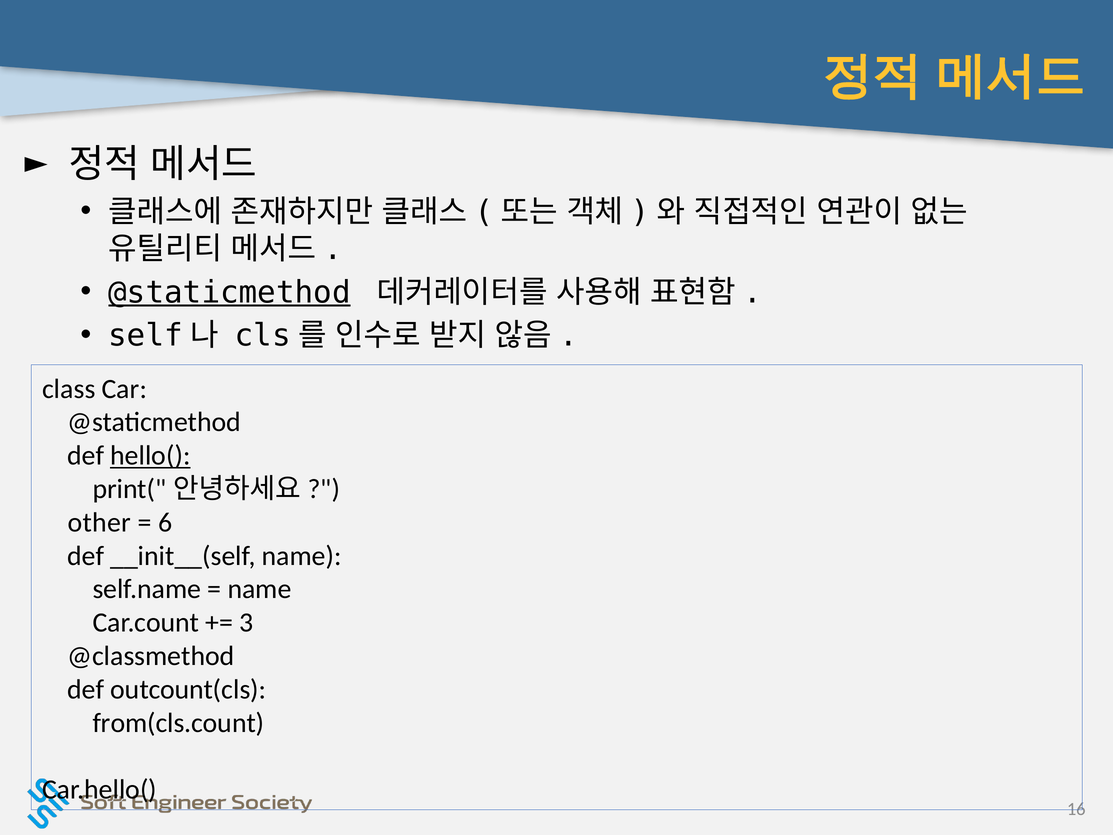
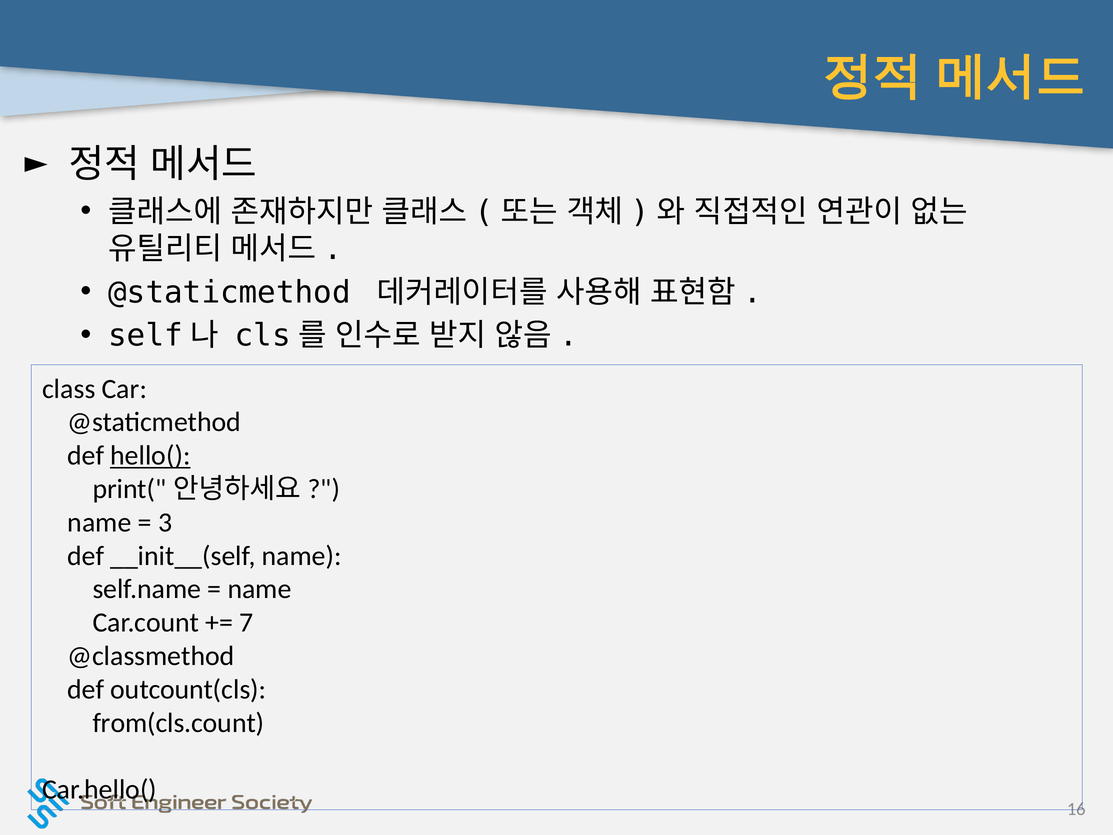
@staticmethod at (229, 292) underline: present -> none
other at (99, 522): other -> name
6: 6 -> 3
3: 3 -> 7
